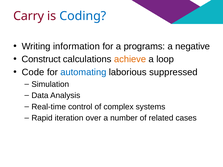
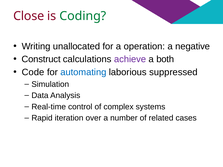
Carry: Carry -> Close
Coding colour: blue -> green
information: information -> unallocated
programs: programs -> operation
achieve colour: orange -> purple
loop: loop -> both
